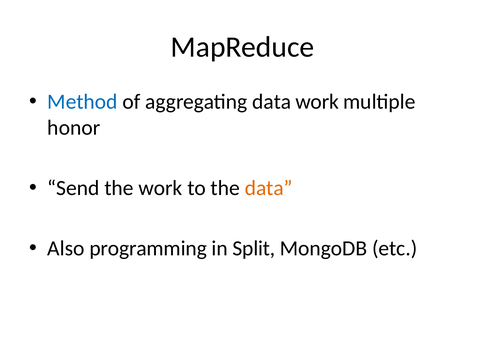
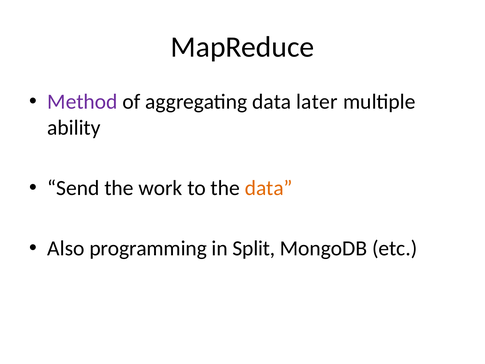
Method colour: blue -> purple
data work: work -> later
honor: honor -> ability
